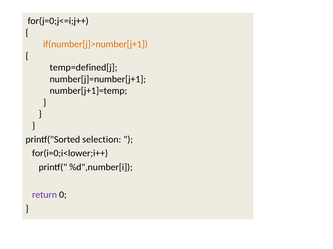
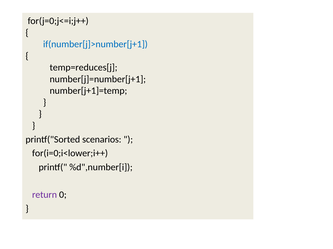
if(number[j]>number[j+1 colour: orange -> blue
temp=defined[j: temp=defined[j -> temp=reduces[j
selection: selection -> scenarios
